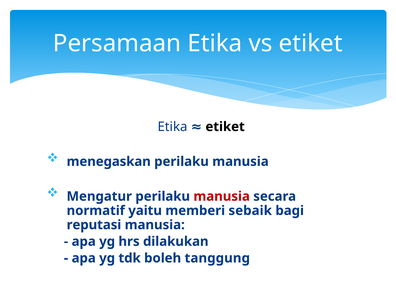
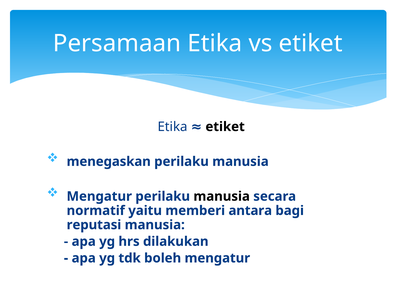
manusia at (222, 196) colour: red -> black
sebaik: sebaik -> antara
boleh tanggung: tanggung -> mengatur
